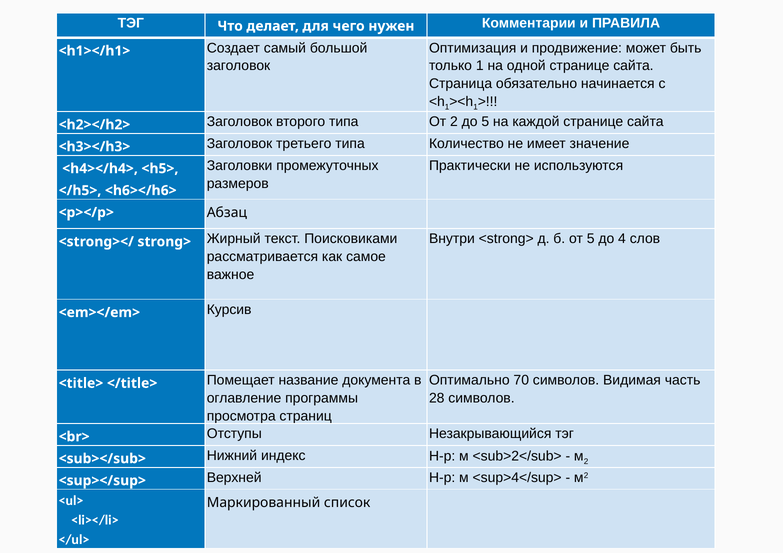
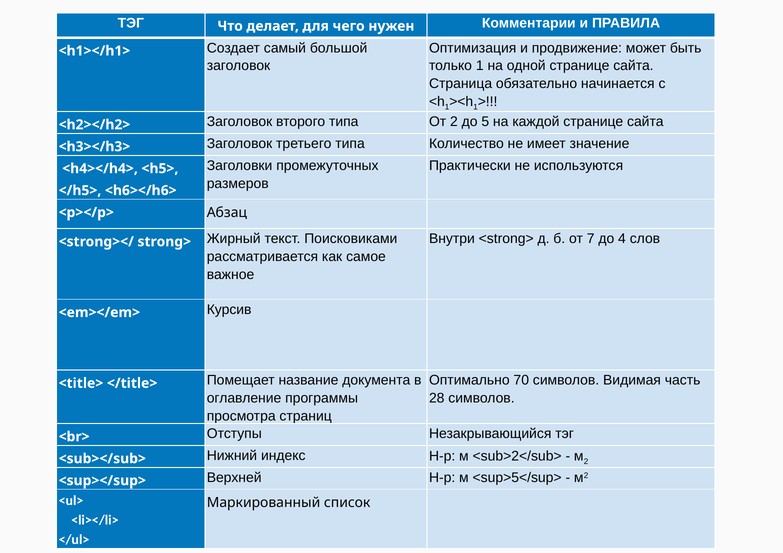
от 5: 5 -> 7
<sup>4</sup>: <sup>4</sup> -> <sup>5</sup>
